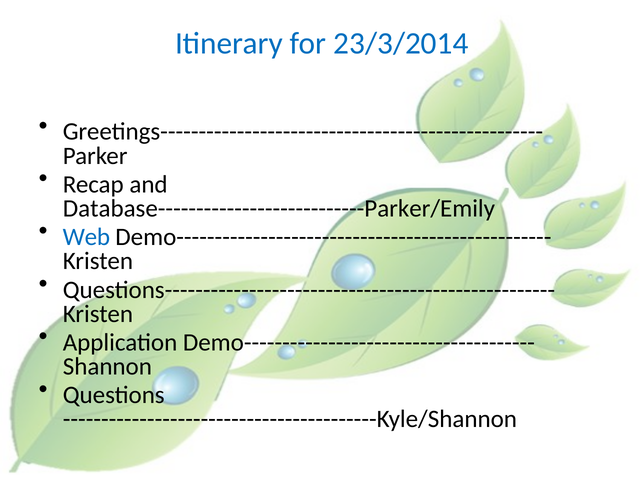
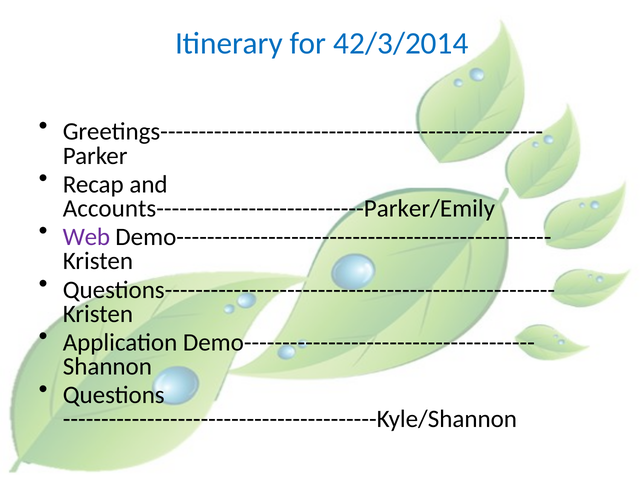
23/3/2014: 23/3/2014 -> 42/3/2014
Database---------------------------Parker/Emily: Database---------------------------Parker/Emily -> Accounts---------------------------Parker/Emily
Web colour: blue -> purple
